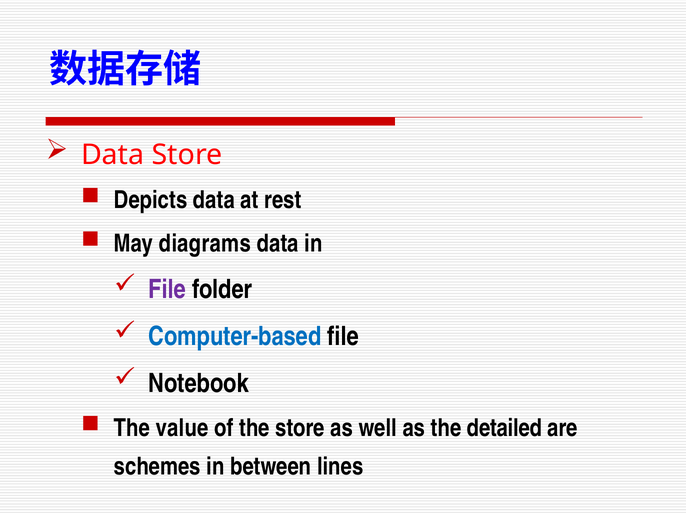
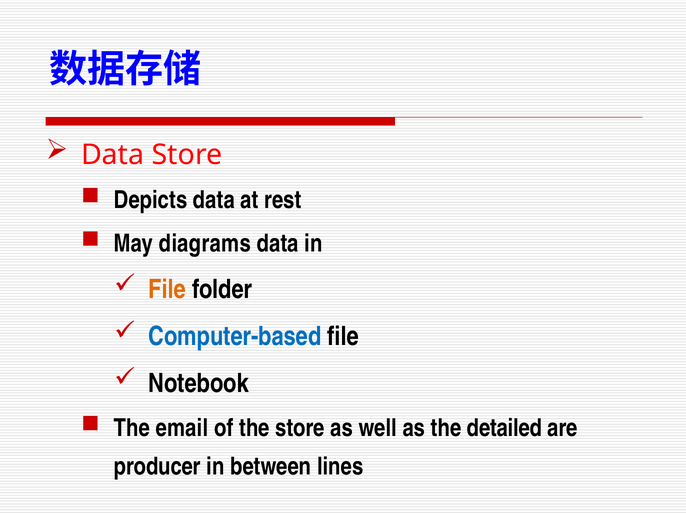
File at (167, 290) colour: purple -> orange
value: value -> email
schemes: schemes -> producer
